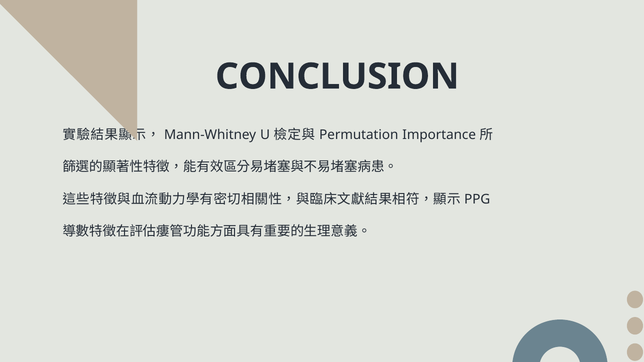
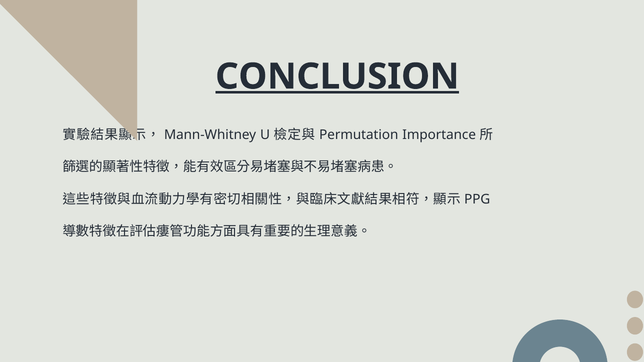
CONCLUSION underline: none -> present
